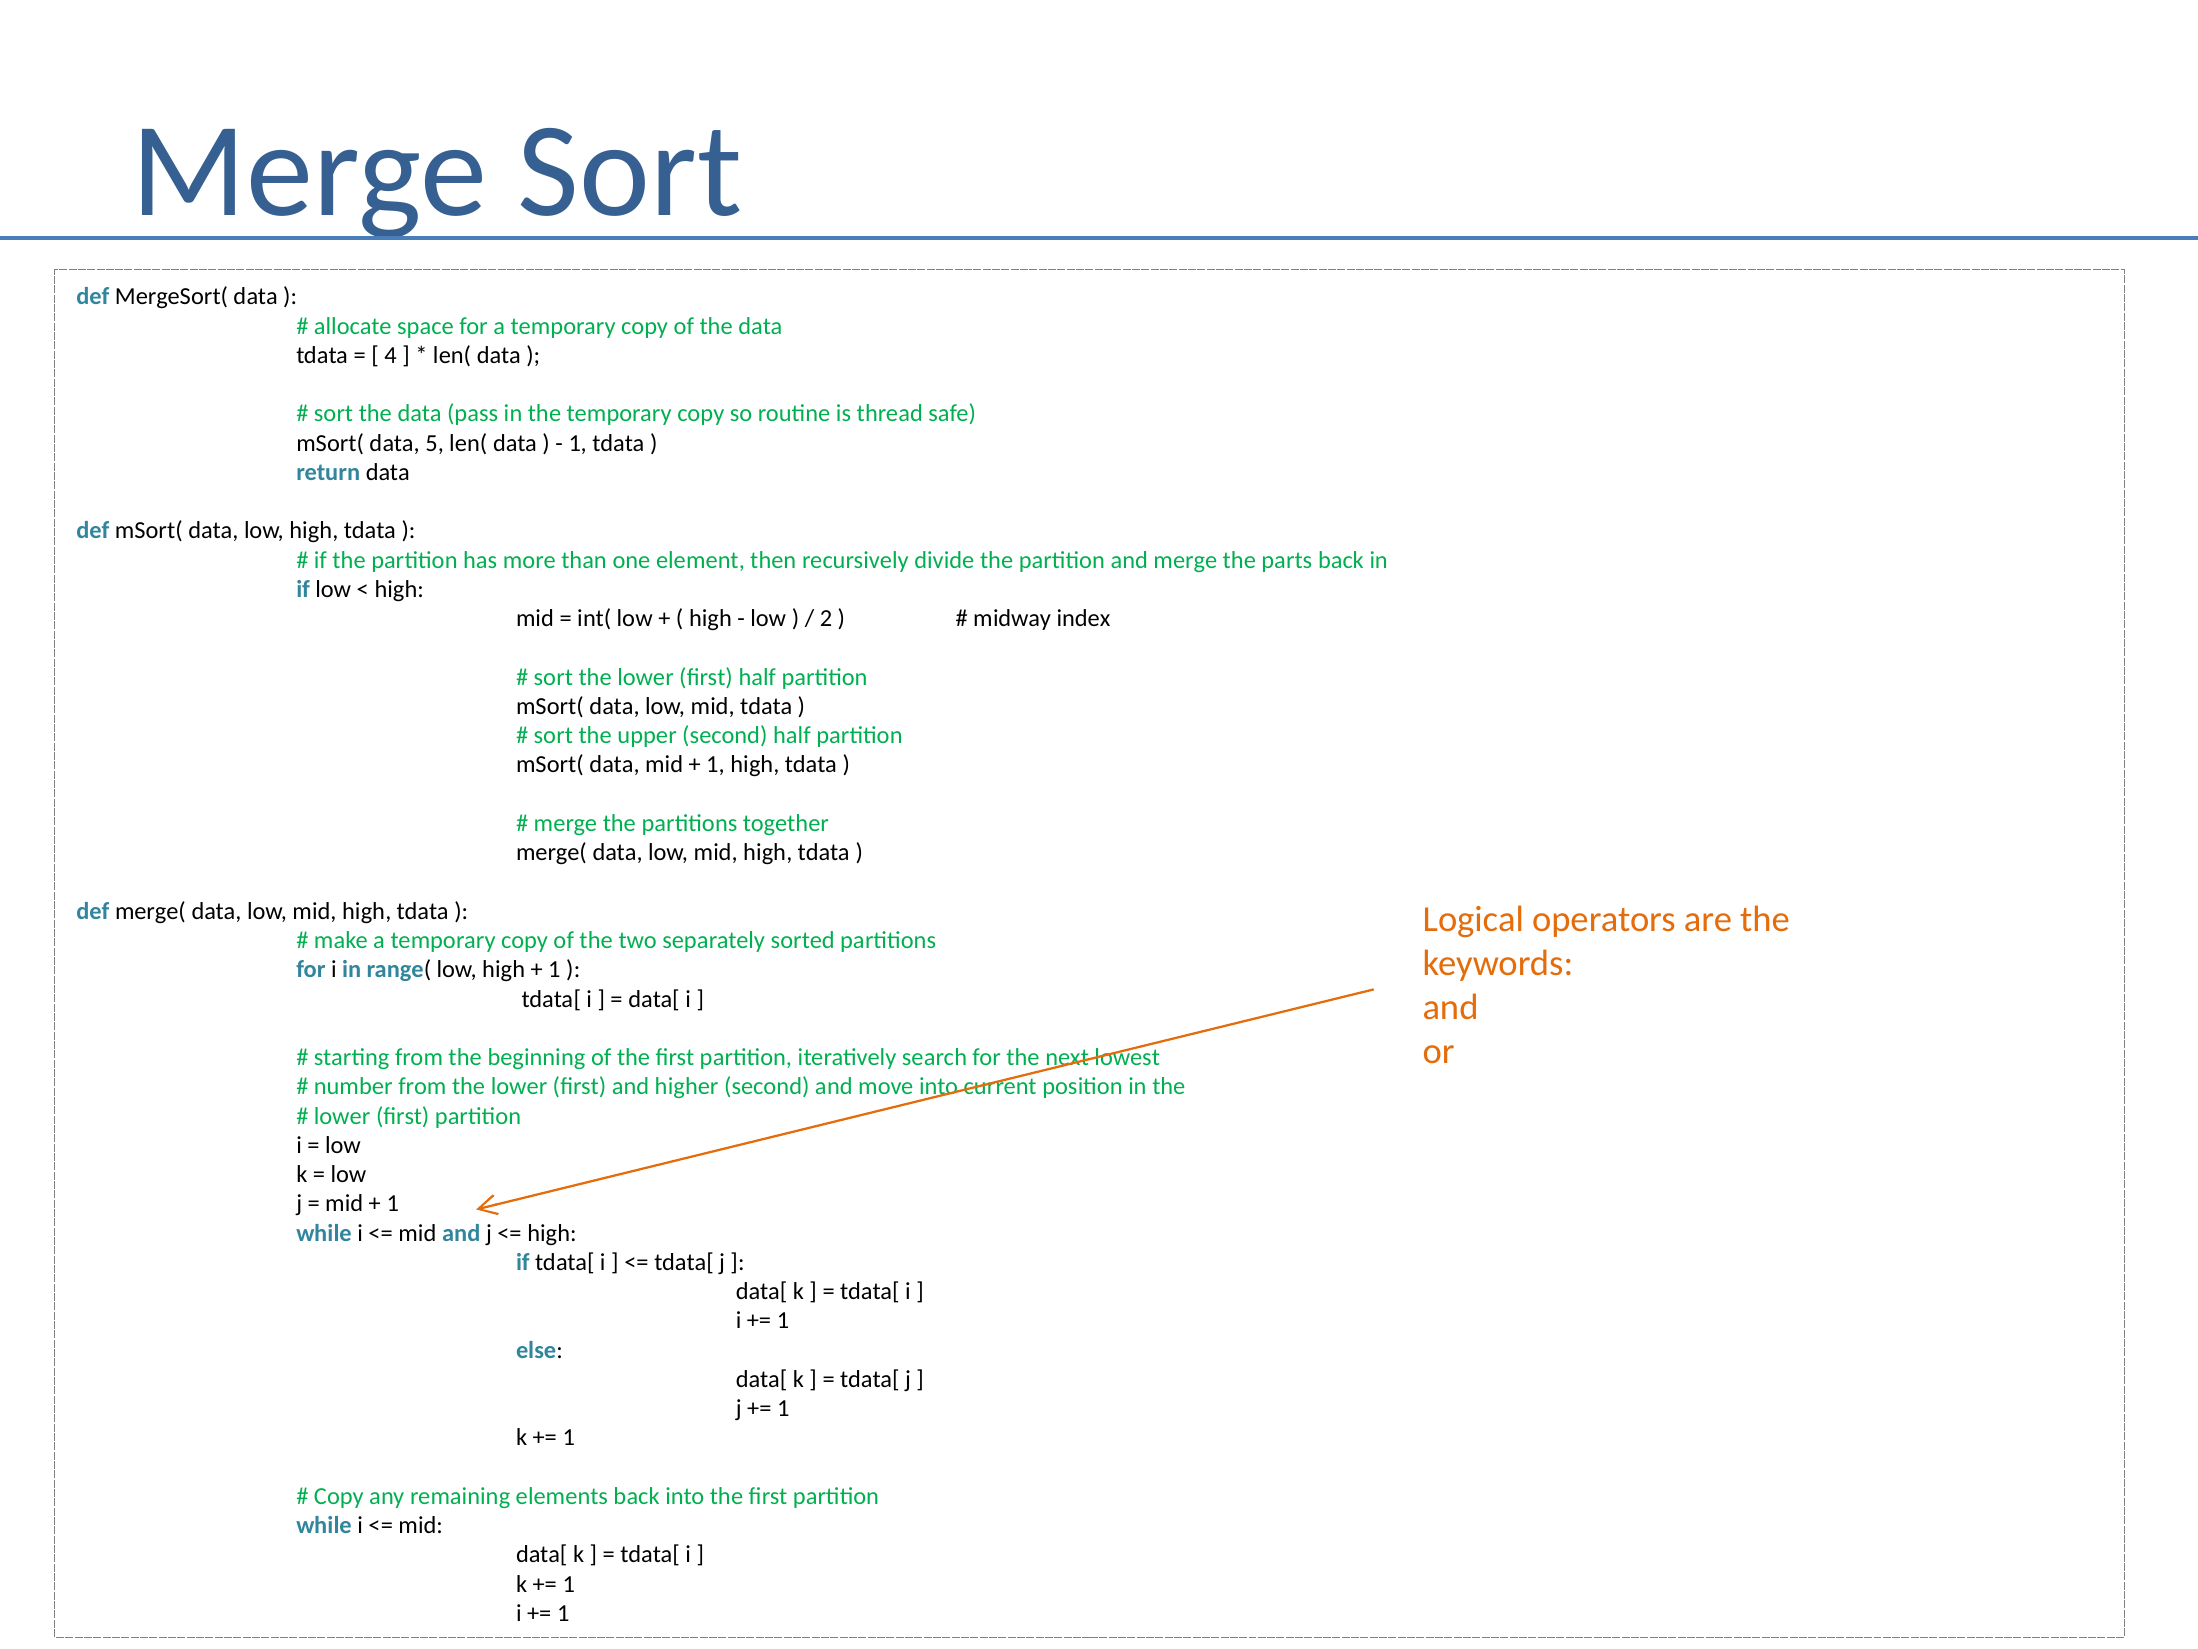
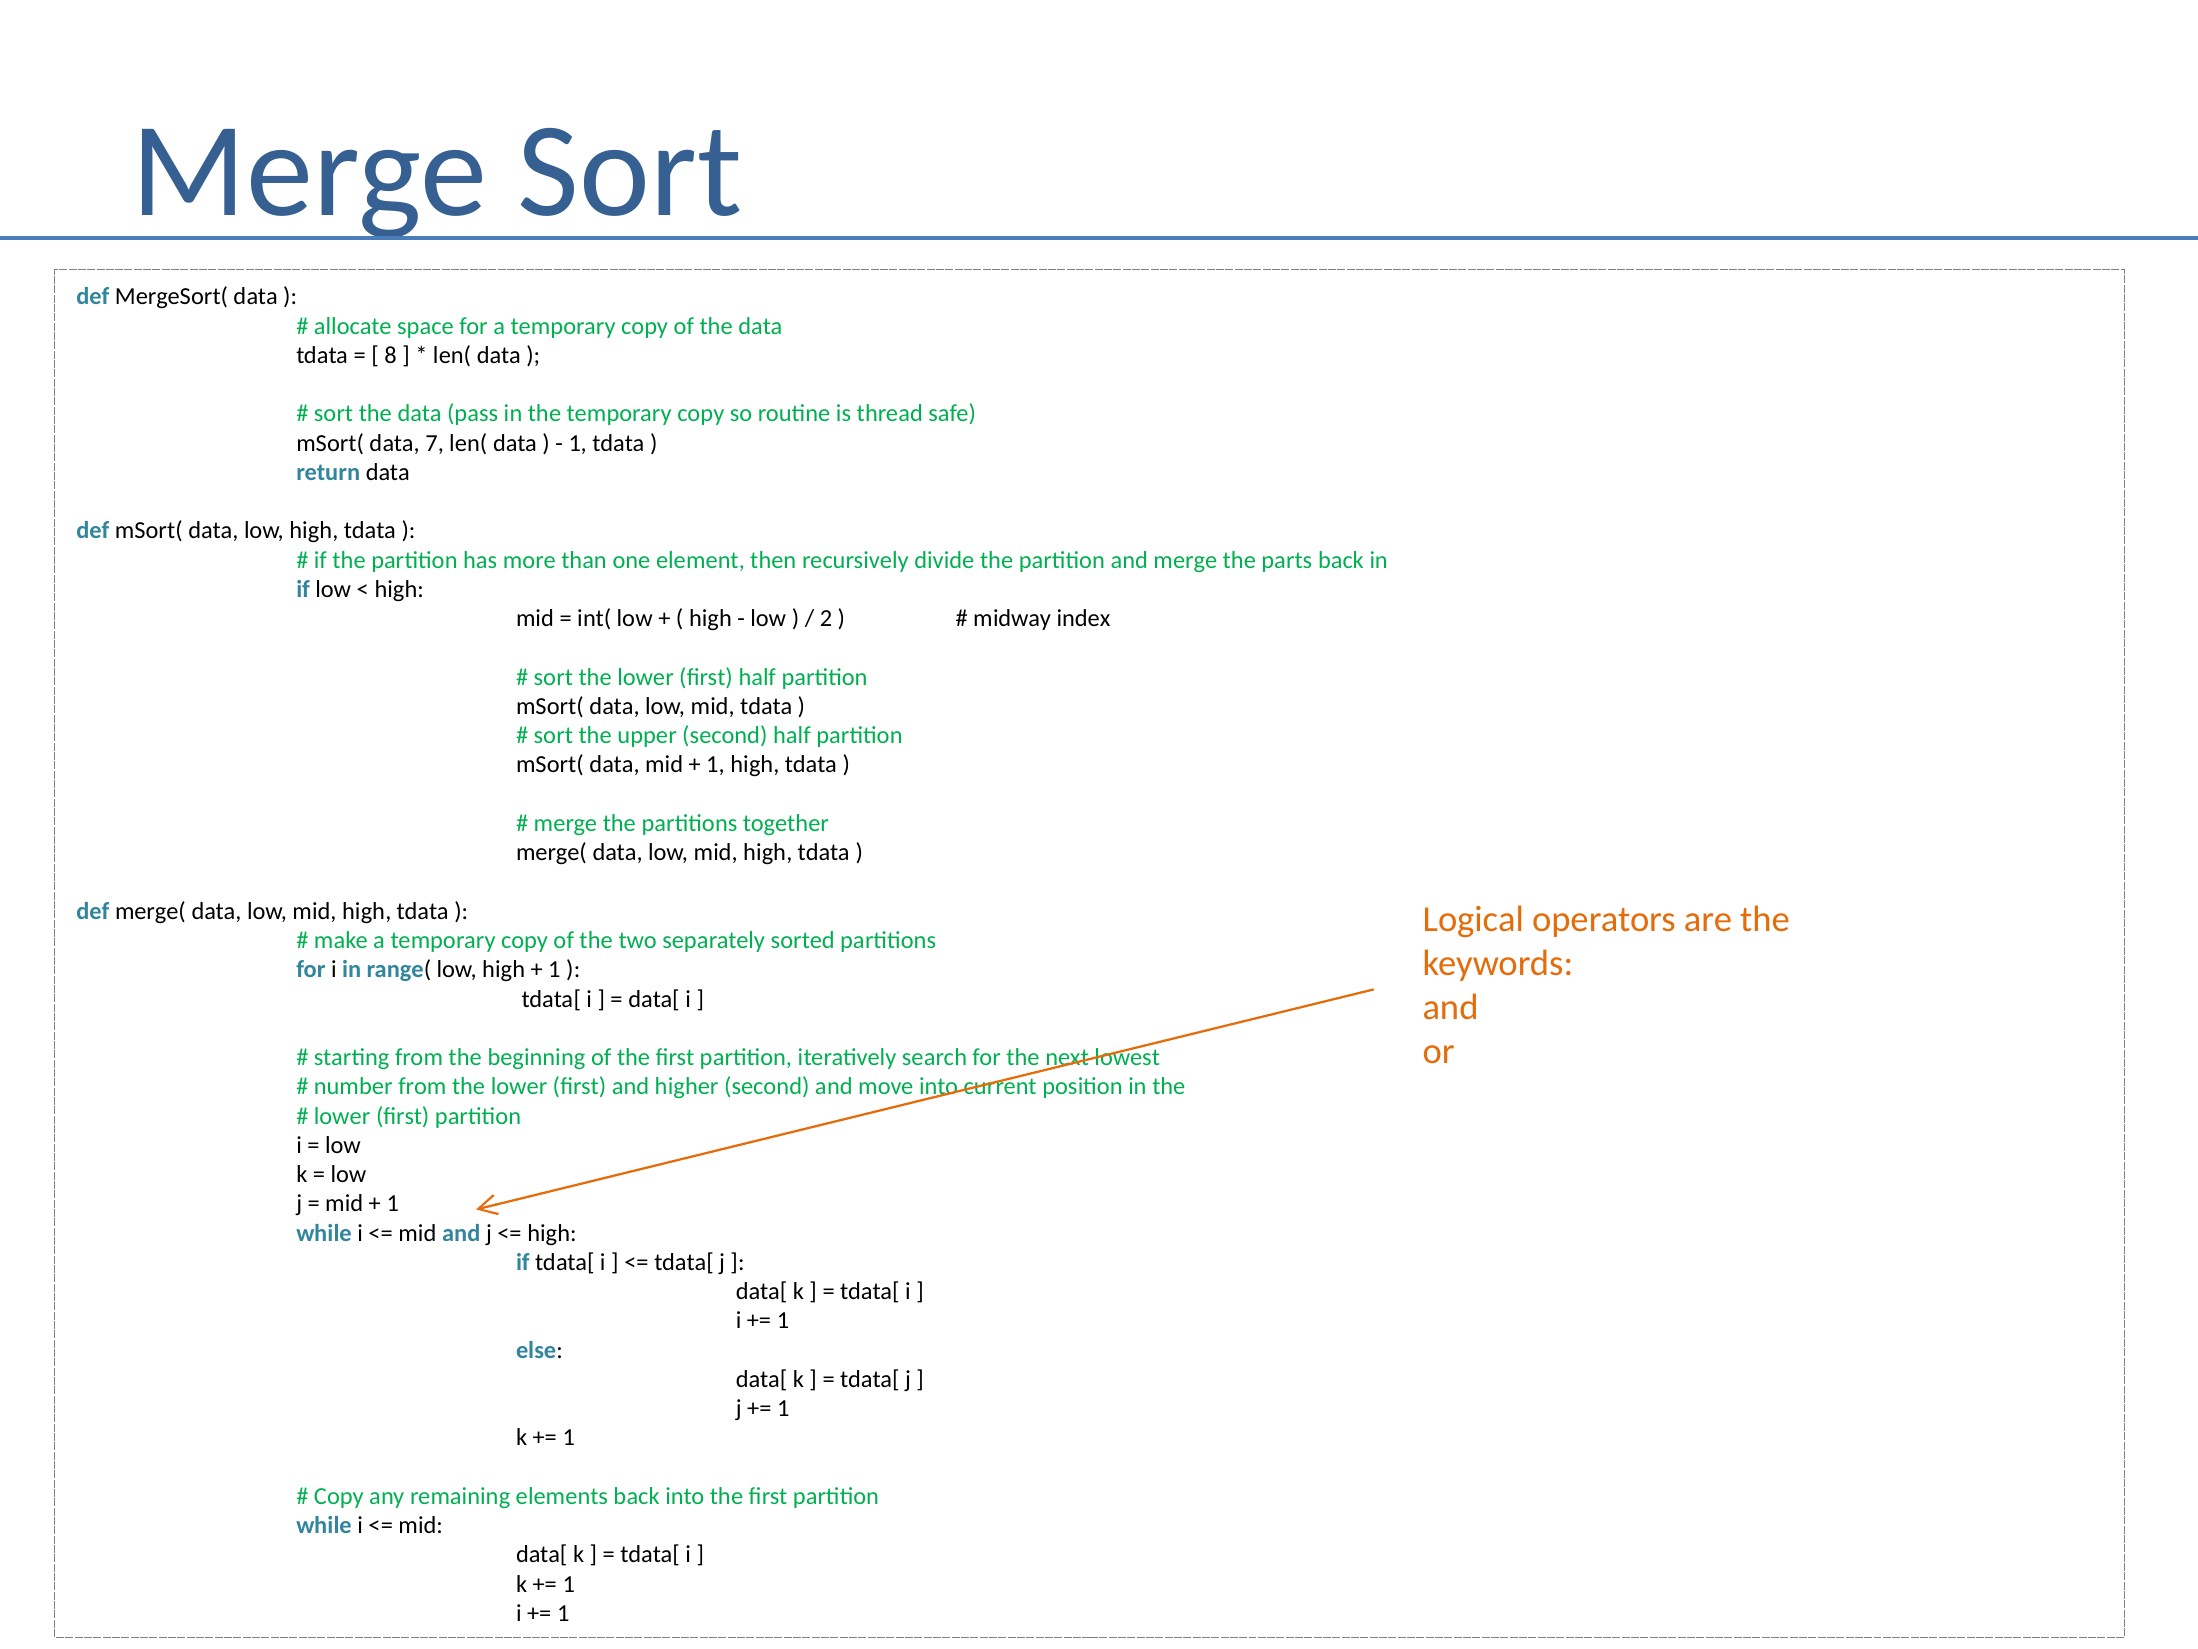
4: 4 -> 8
5: 5 -> 7
